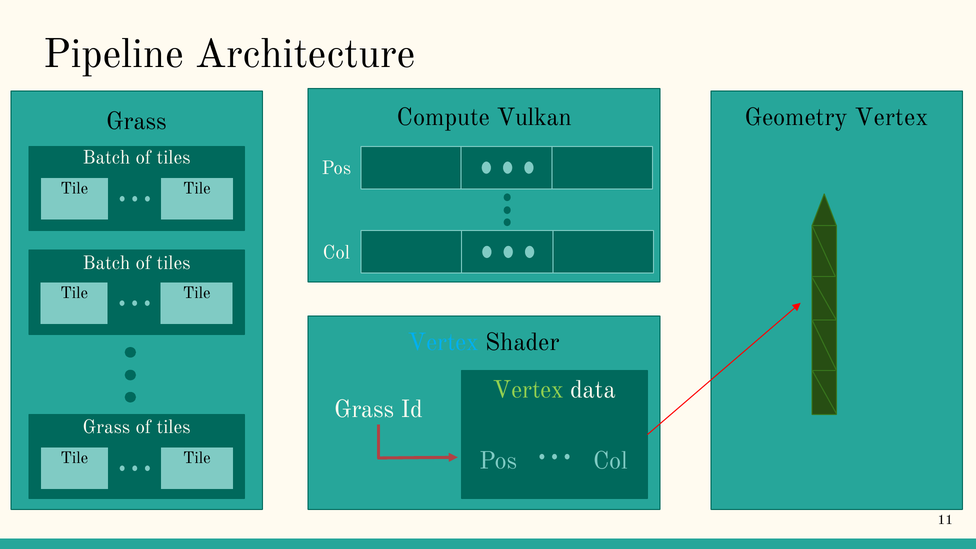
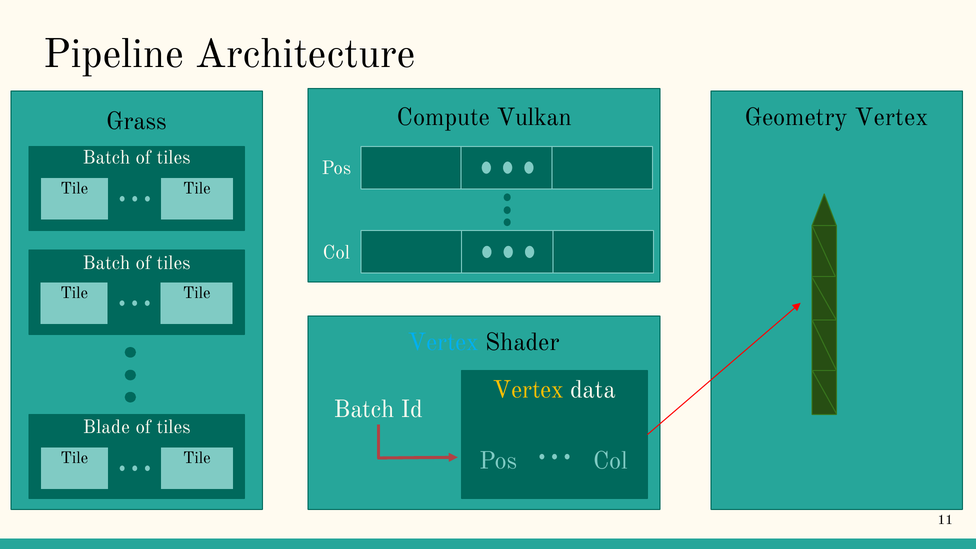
Vertex at (529, 390) colour: light green -> yellow
Grass at (364, 409): Grass -> Batch
Grass at (106, 427): Grass -> Blade
